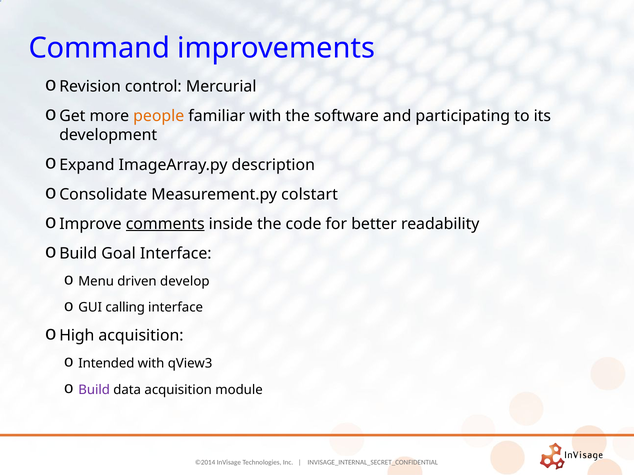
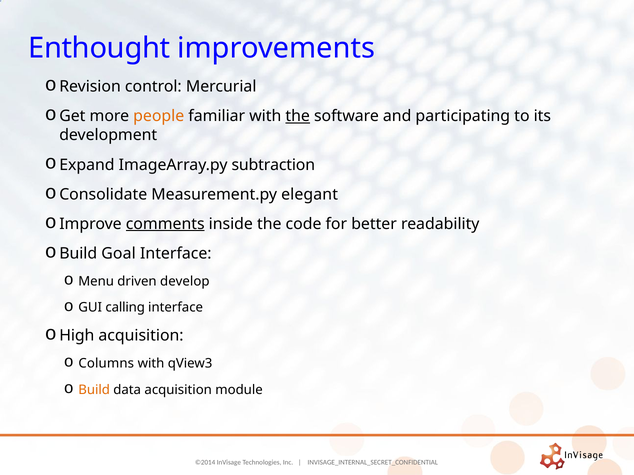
Command: Command -> Enthought
the at (298, 116) underline: none -> present
description: description -> subtraction
colstart: colstart -> elegant
Intended: Intended -> Columns
Build at (94, 390) colour: purple -> orange
